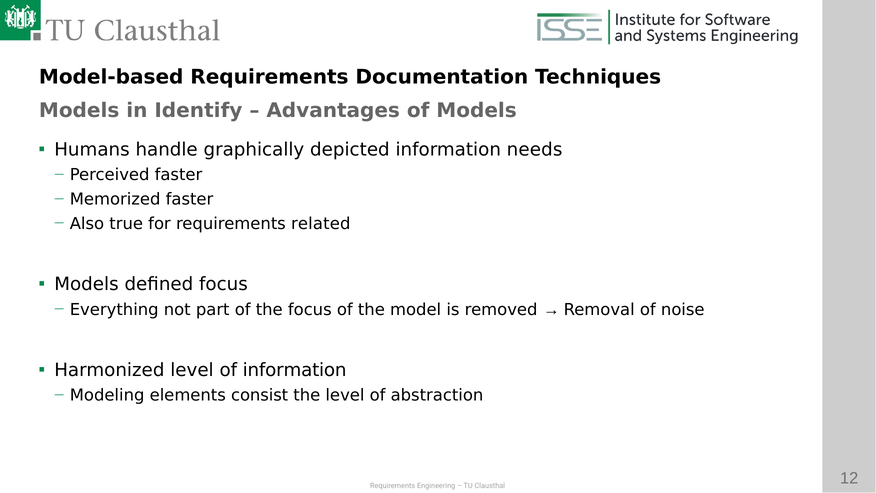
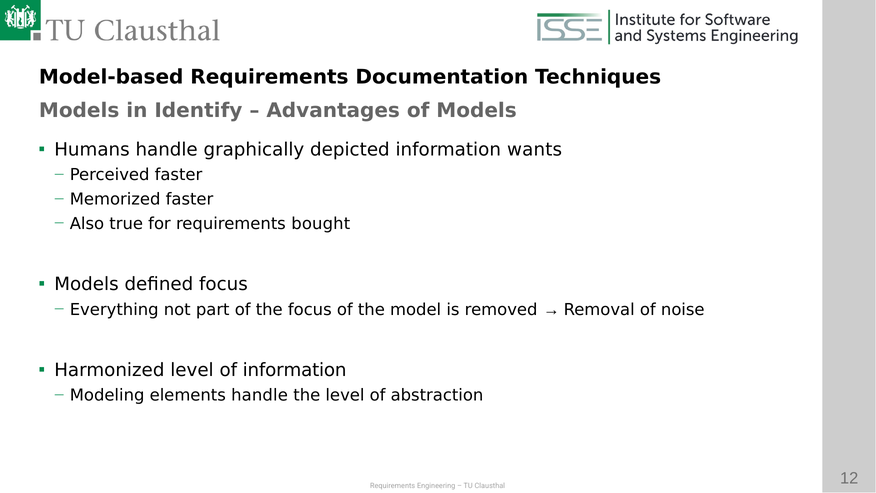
needs: needs -> wants
related: related -> bought
elements consist: consist -> handle
